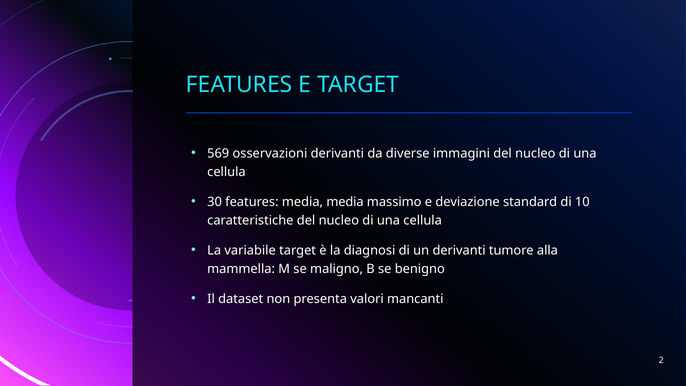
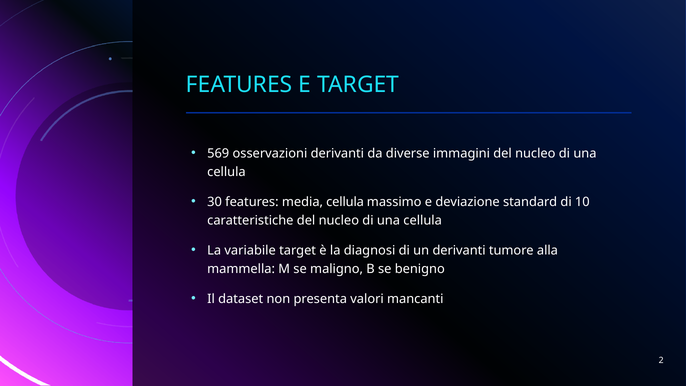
media media: media -> cellula
